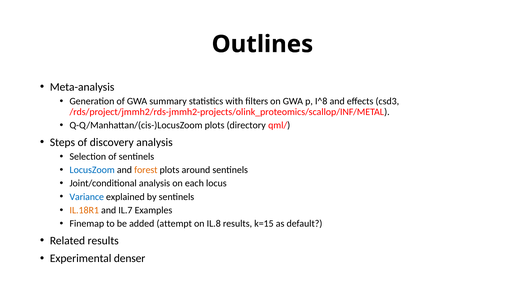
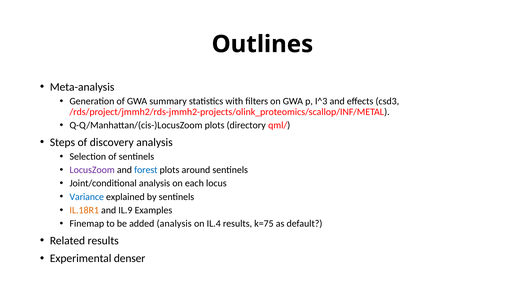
I^8: I^8 -> I^3
LocusZoom colour: blue -> purple
forest colour: orange -> blue
IL.7: IL.7 -> IL.9
added attempt: attempt -> analysis
IL.8: IL.8 -> IL.4
k=15: k=15 -> k=75
